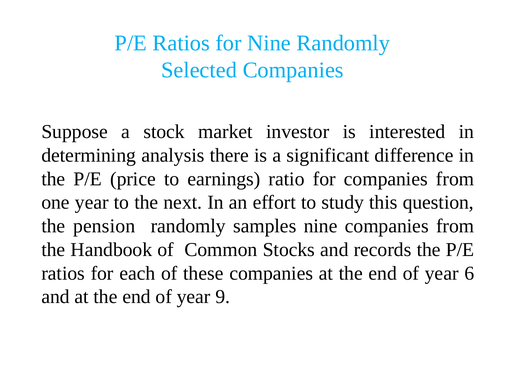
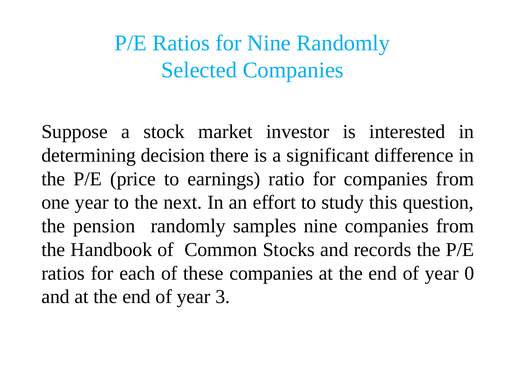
analysis: analysis -> decision
6: 6 -> 0
9: 9 -> 3
